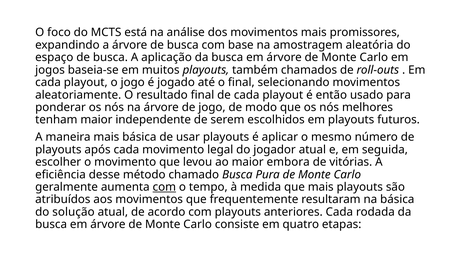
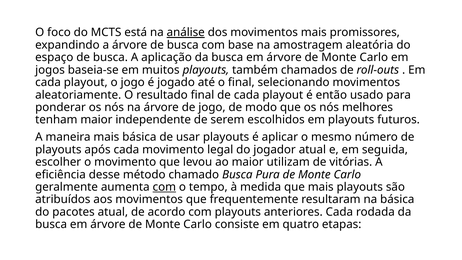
análise underline: none -> present
embora: embora -> utilizam
solução: solução -> pacotes
